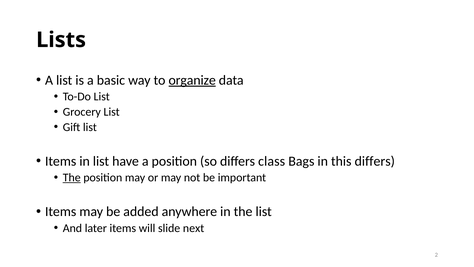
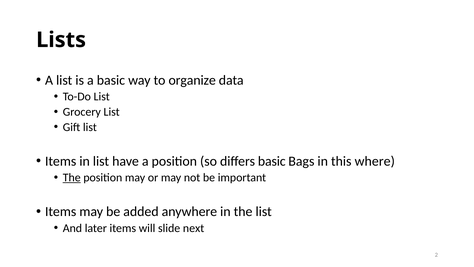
organize underline: present -> none
differs class: class -> basic
this differs: differs -> where
